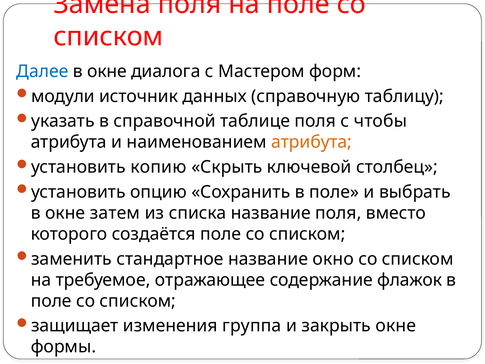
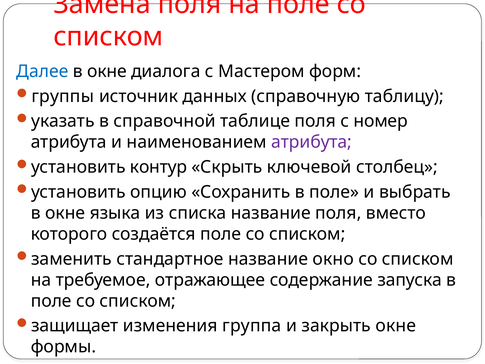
модули: модули -> группы
чтобы: чтобы -> номер
атрибута at (312, 142) colour: orange -> purple
копию: копию -> контур
затем: затем -> языка
флажок: флажок -> запуска
